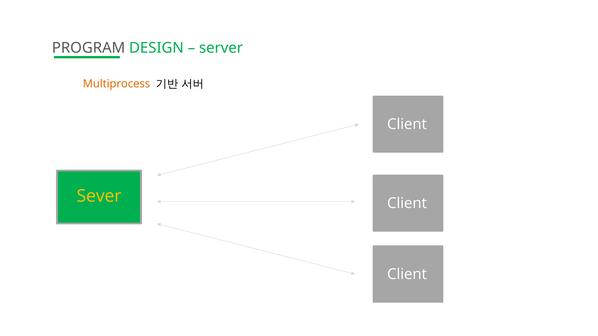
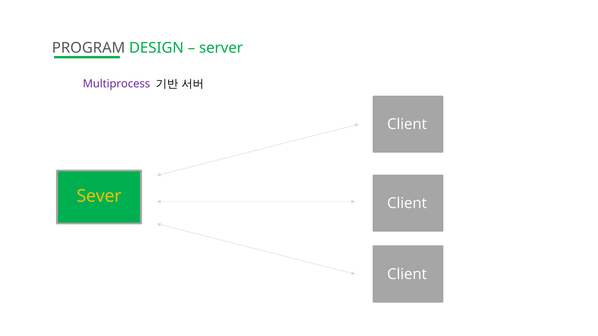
Multiprocess colour: orange -> purple
